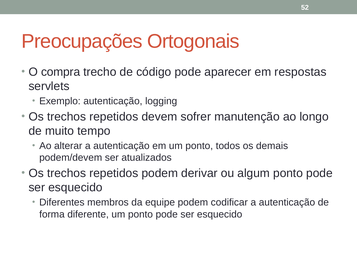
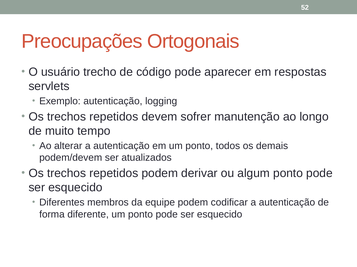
compra: compra -> usuário
